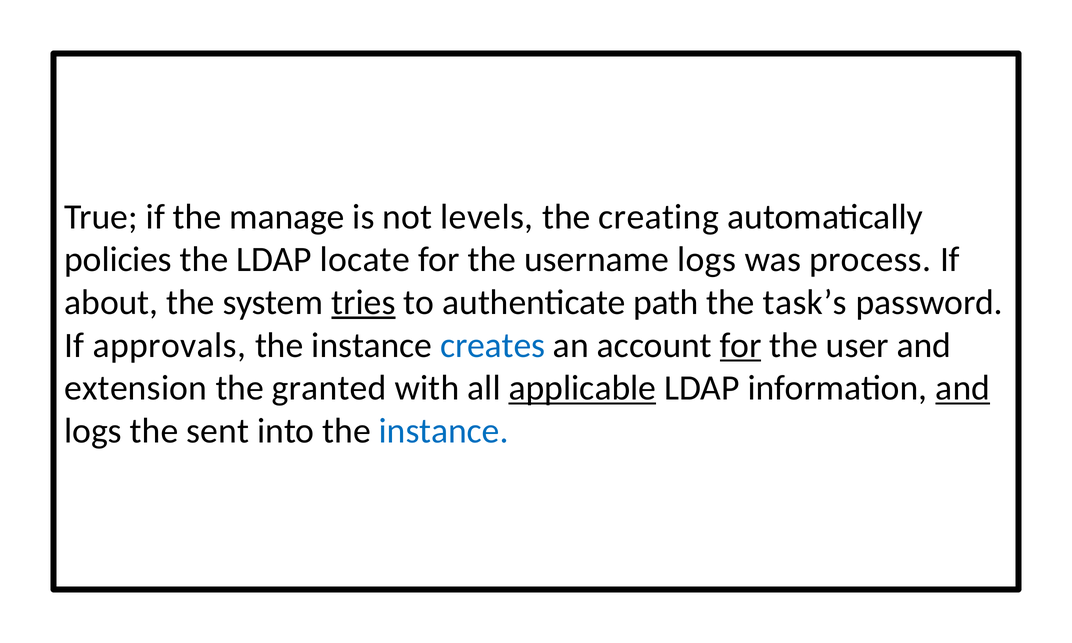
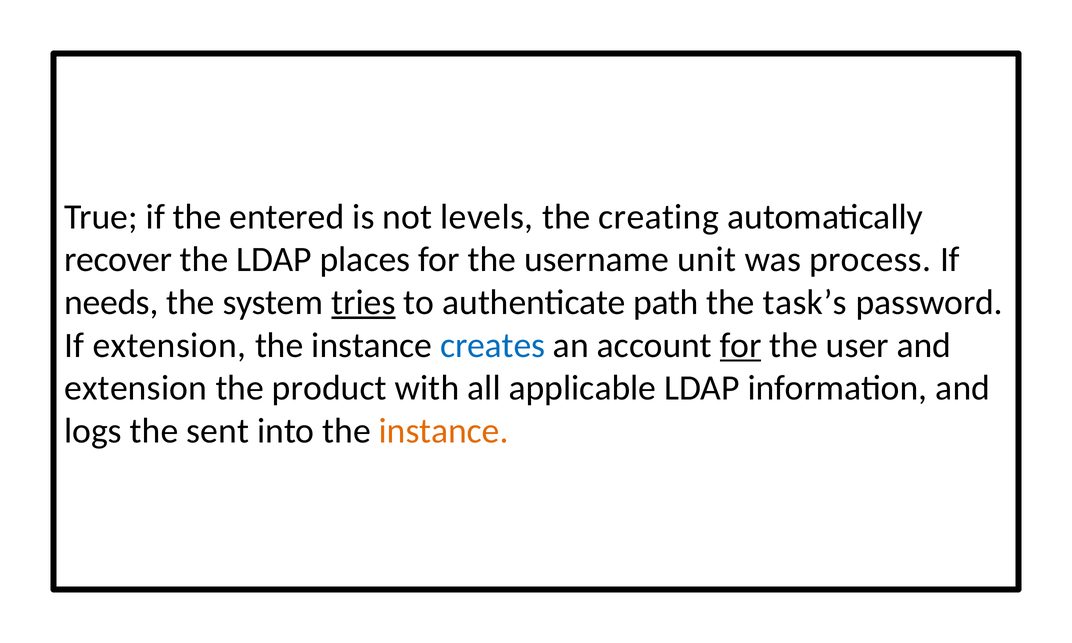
manage: manage -> entered
policies: policies -> recover
locate: locate -> places
username logs: logs -> unit
about: about -> needs
If approvals: approvals -> extension
granted: granted -> product
applicable underline: present -> none
and at (963, 388) underline: present -> none
instance at (444, 431) colour: blue -> orange
